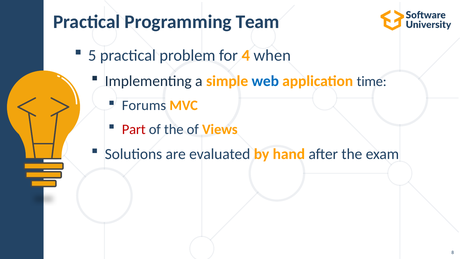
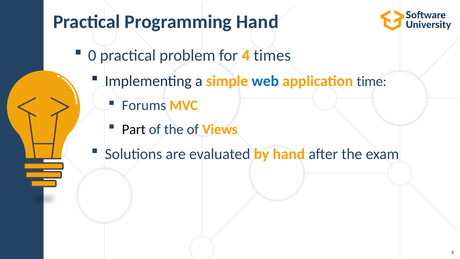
Programming Team: Team -> Hand
5: 5 -> 0
when: when -> times
Part colour: red -> black
